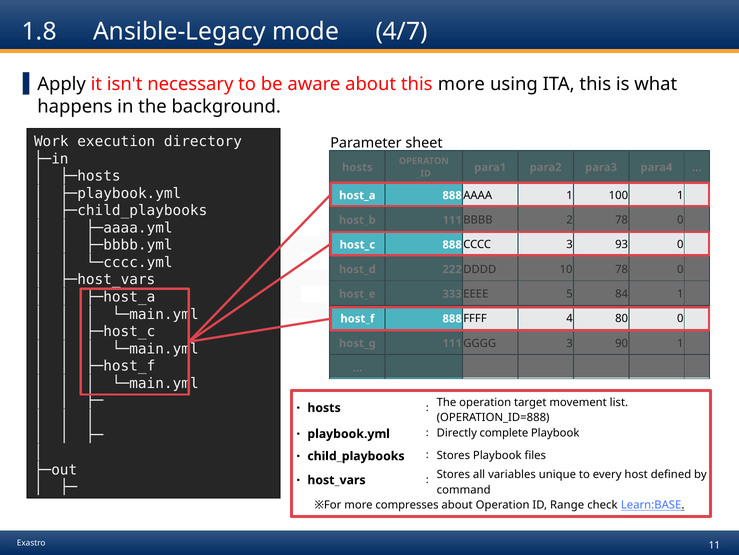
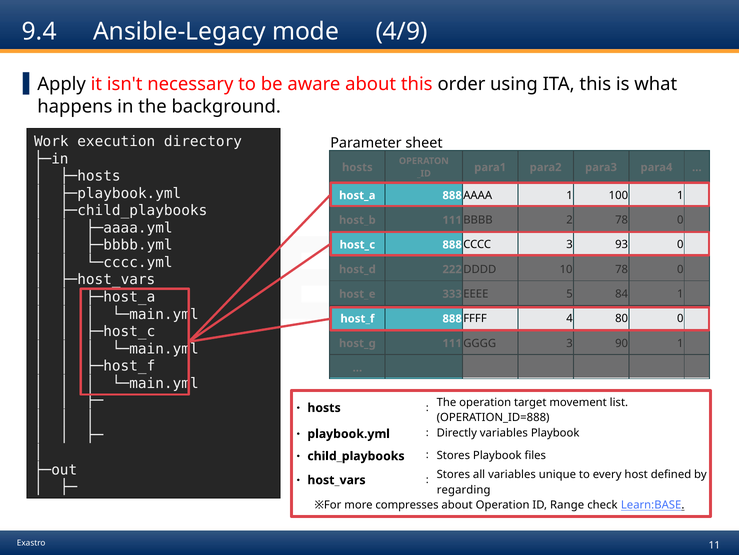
1.8: 1.8 -> 9.4
4/7: 4/7 -> 4/9
this more: more -> order
Directly complete: complete -> variables
command: command -> regarding
